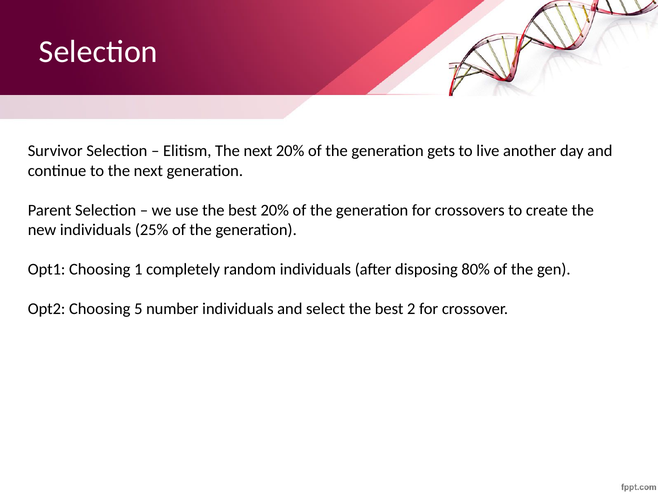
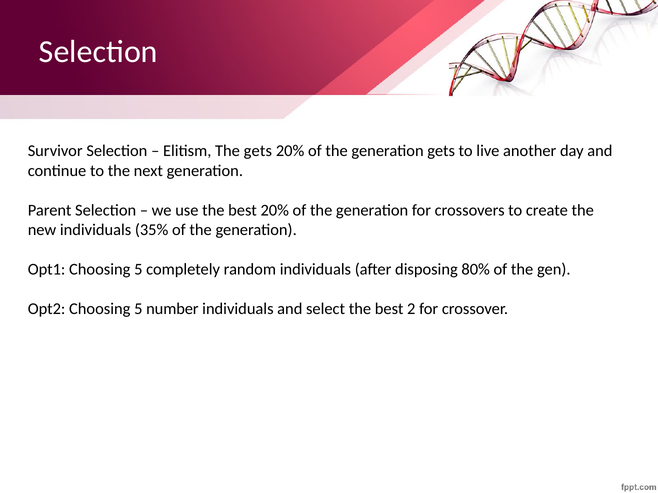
Elitism The next: next -> gets
25%: 25% -> 35%
Opt1 Choosing 1: 1 -> 5
